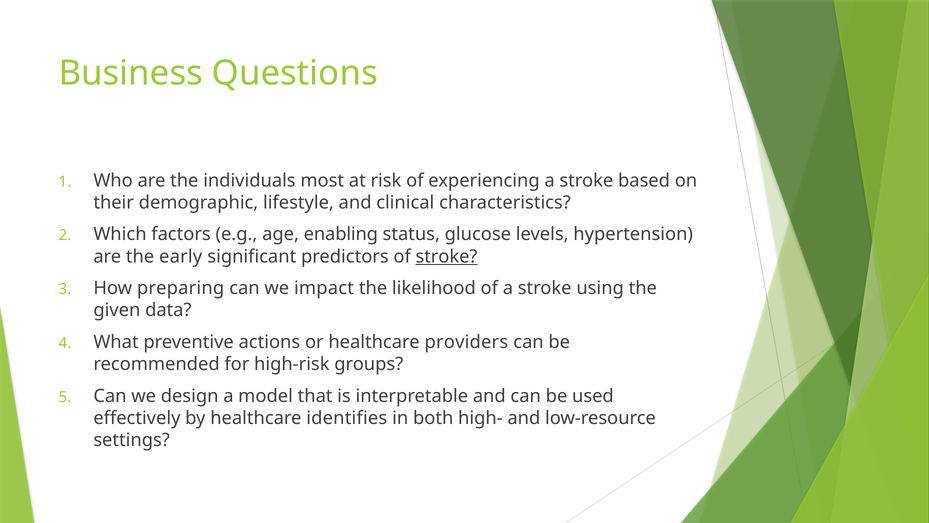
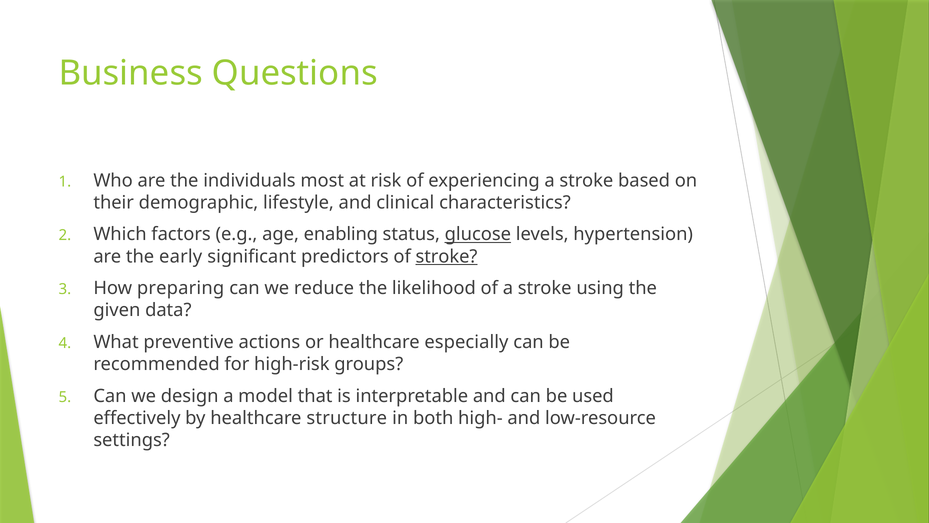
glucose underline: none -> present
impact: impact -> reduce
providers: providers -> especially
identifies: identifies -> structure
